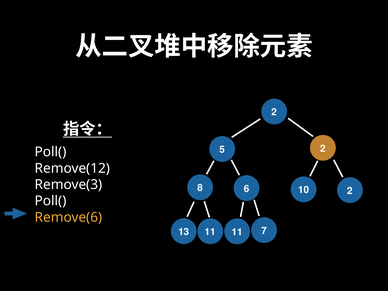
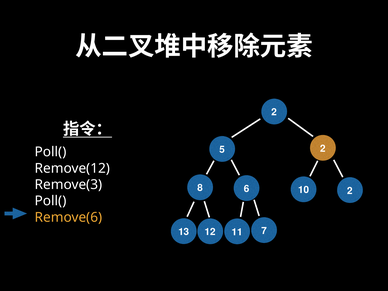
13 11: 11 -> 12
